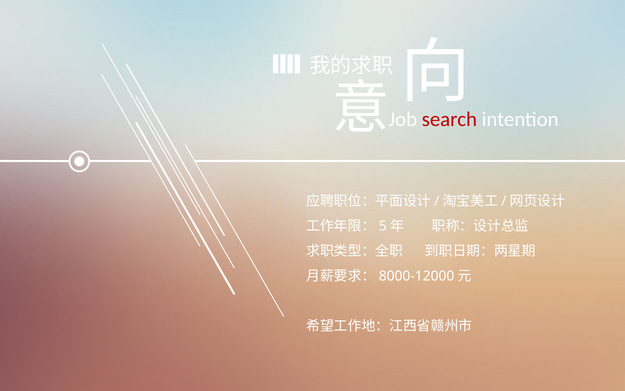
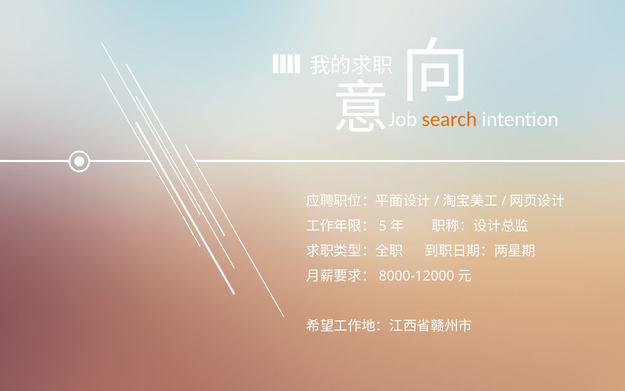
search colour: red -> orange
